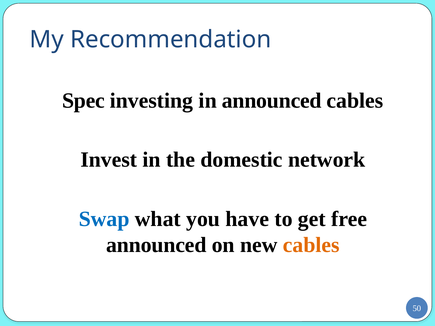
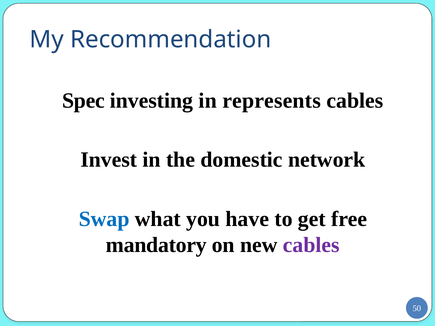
in announced: announced -> represents
announced at (156, 245): announced -> mandatory
cables at (311, 245) colour: orange -> purple
